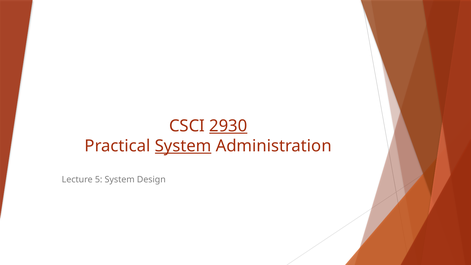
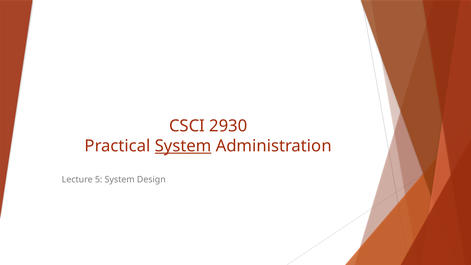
2930 underline: present -> none
